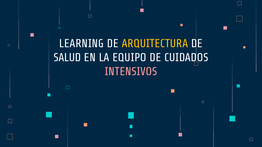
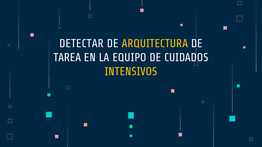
LEARNING: LEARNING -> DETECTAR
SALUD: SALUD -> TAREA
INTENSIVOS colour: pink -> yellow
